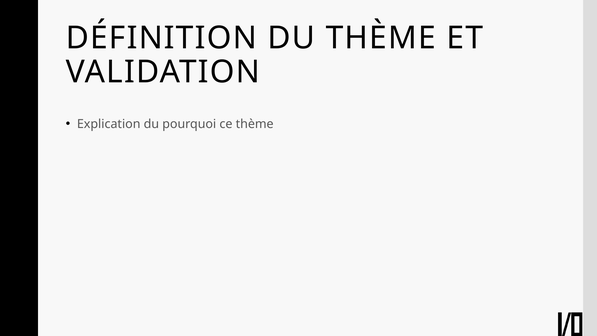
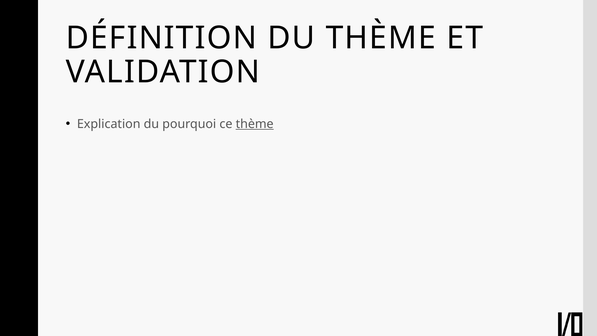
thème at (255, 124) underline: none -> present
